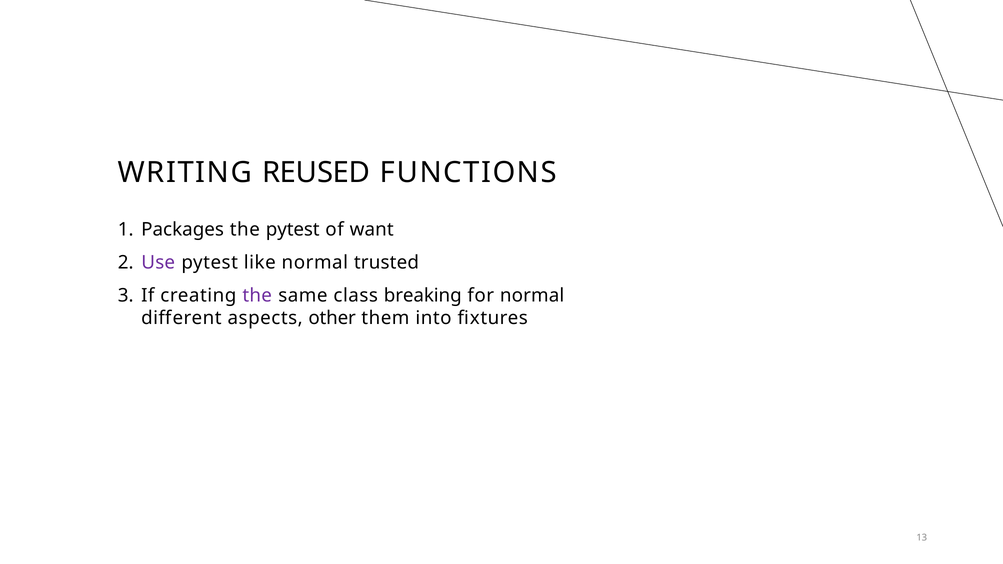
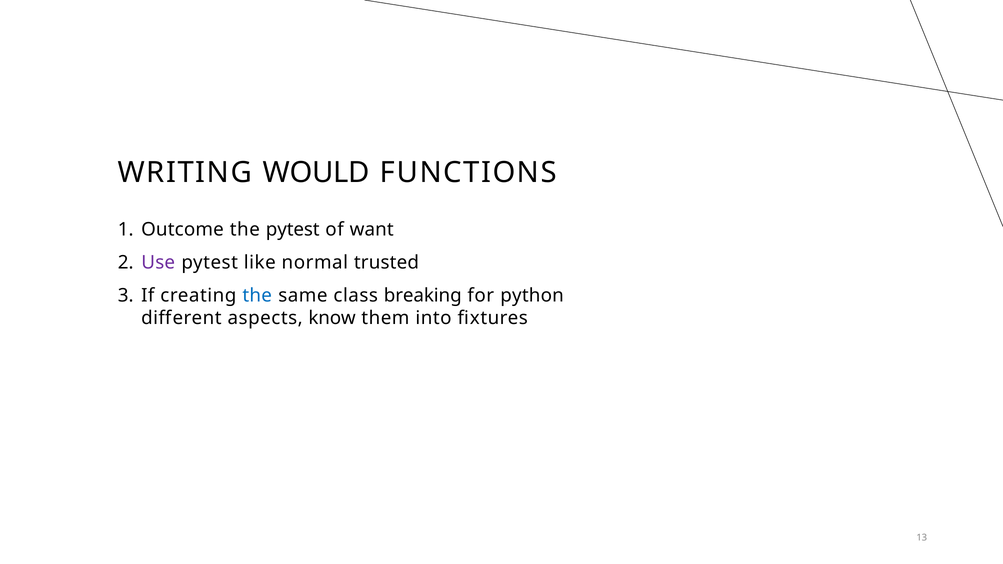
REUSED: REUSED -> WOULD
Packages: Packages -> Outcome
the at (257, 296) colour: purple -> blue
for normal: normal -> python
other: other -> know
